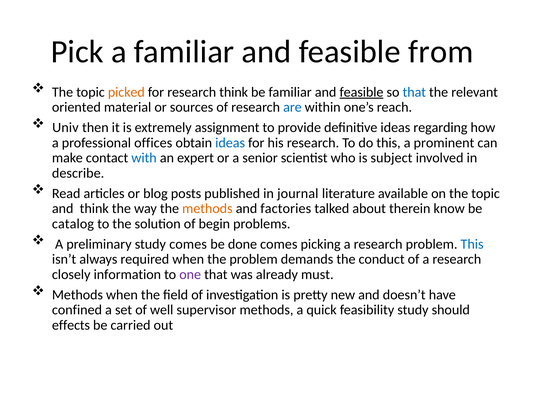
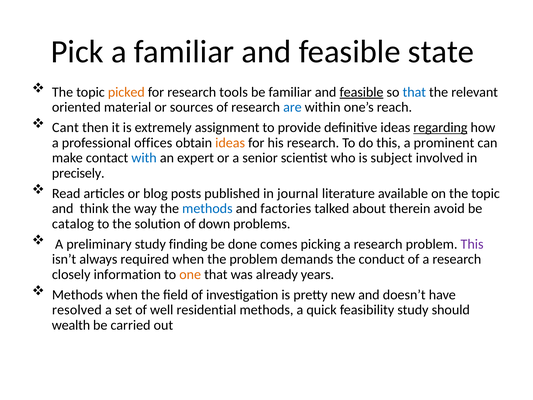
from: from -> state
research think: think -> tools
Univ: Univ -> Cant
regarding underline: none -> present
ideas at (230, 143) colour: blue -> orange
describe: describe -> precisely
methods at (207, 208) colour: orange -> blue
know: know -> avoid
begin: begin -> down
study comes: comes -> finding
This at (472, 244) colour: blue -> purple
one colour: purple -> orange
must: must -> years
confined: confined -> resolved
supervisor: supervisor -> residential
effects: effects -> wealth
